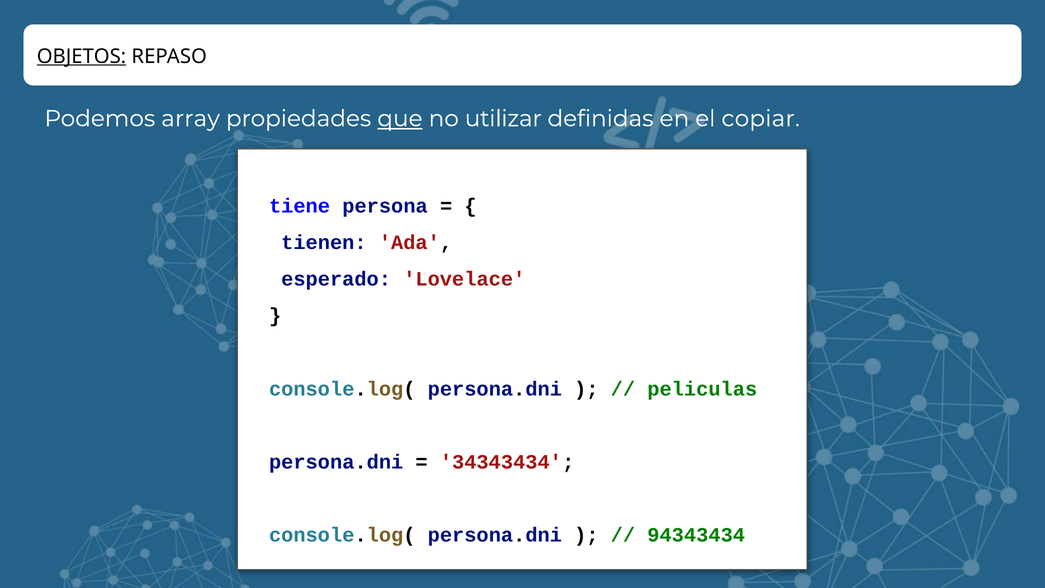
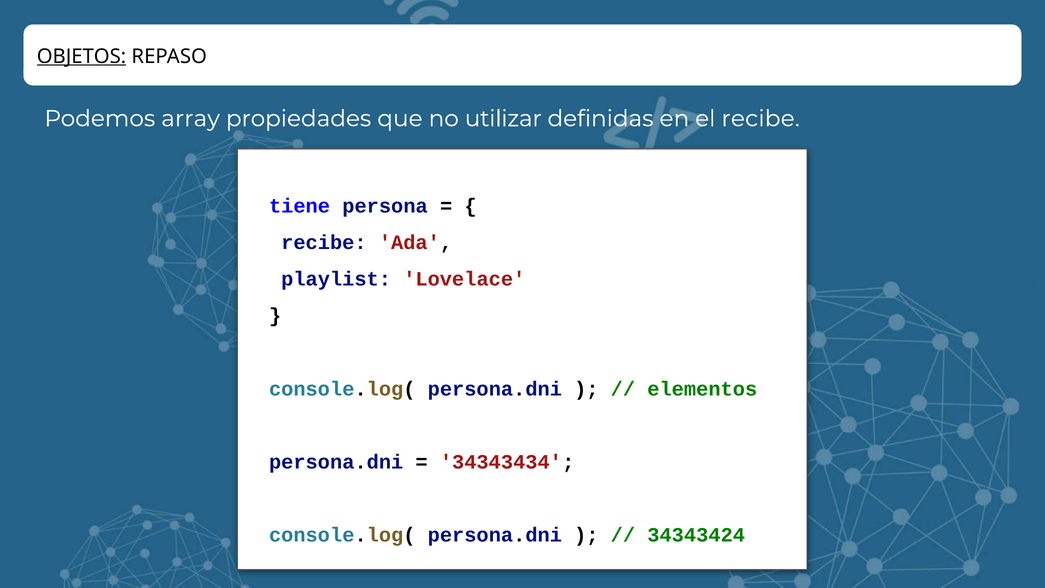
que underline: present -> none
el copiar: copiar -> recibe
tienen at (324, 242): tienen -> recibe
esperado: esperado -> playlist
peliculas: peliculas -> elementos
94343434: 94343434 -> 34343424
